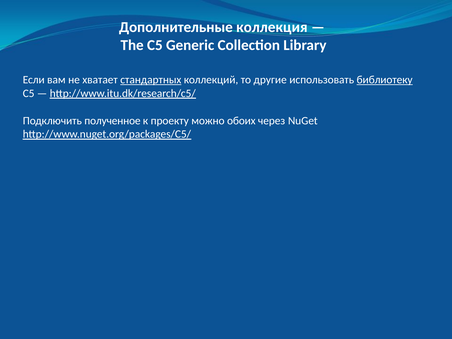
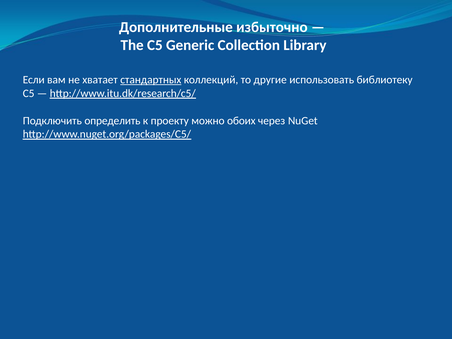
коллекция: коллекция -> избыточно
библиотеку underline: present -> none
полученное: полученное -> определить
